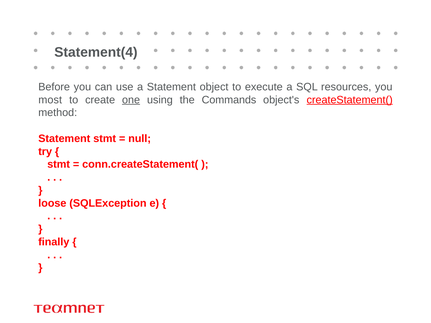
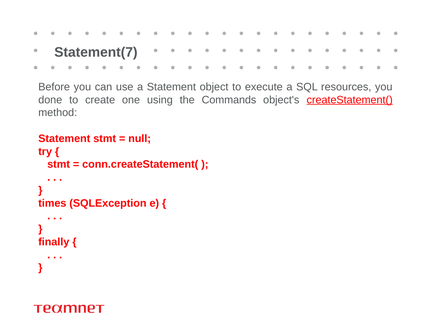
Statement(4: Statement(4 -> Statement(7
most: most -> done
one underline: present -> none
loose: loose -> times
